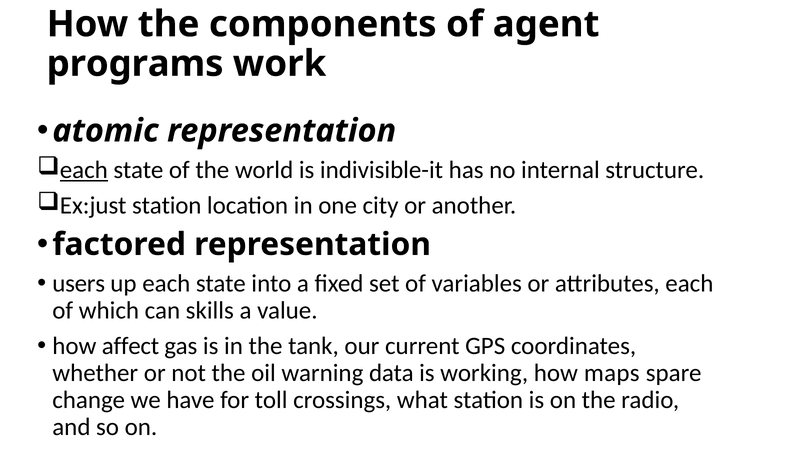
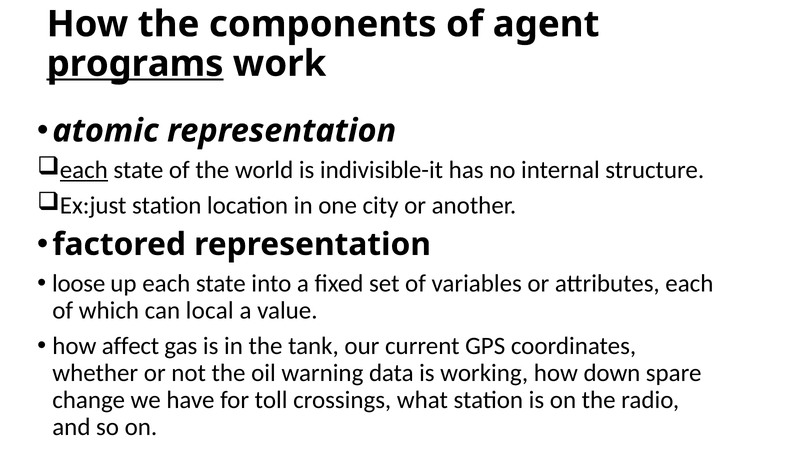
programs underline: none -> present
users: users -> loose
skills: skills -> local
maps: maps -> down
